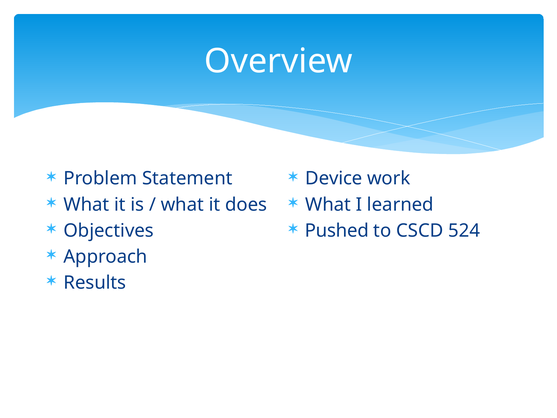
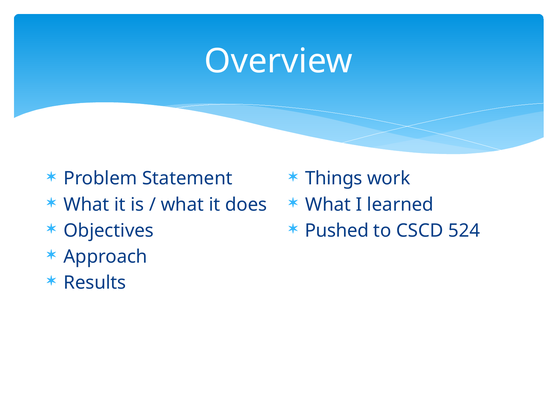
Device: Device -> Things
